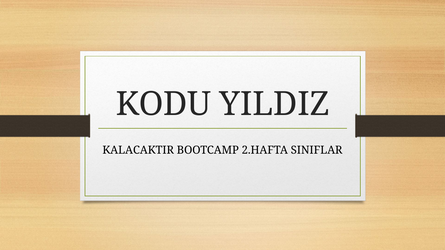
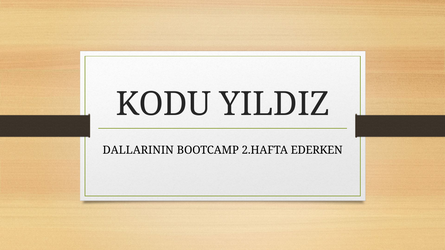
KALACAKTIR: KALACAKTIR -> DALLARININ
SINIFLAR: SINIFLAR -> EDERKEN
